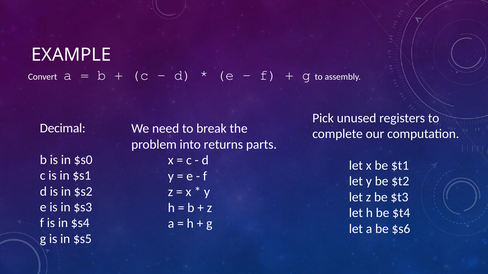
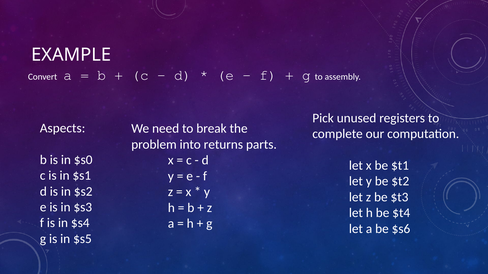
Decimal: Decimal -> Aspects
